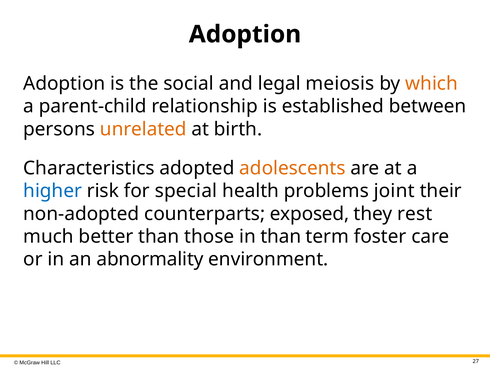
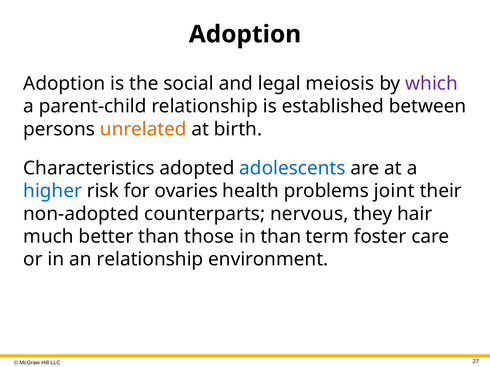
which colour: orange -> purple
adolescents colour: orange -> blue
special: special -> ovaries
exposed: exposed -> nervous
rest: rest -> hair
an abnormality: abnormality -> relationship
